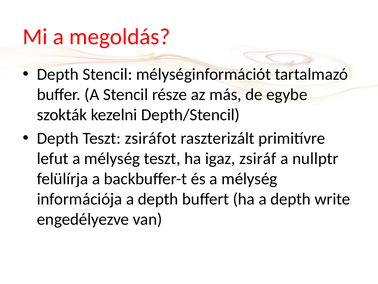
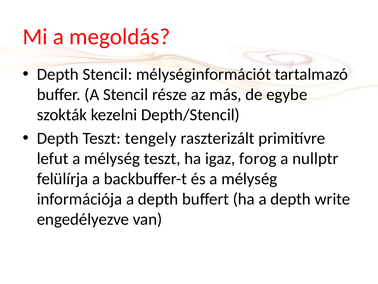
zsiráfot: zsiráfot -> tengely
zsiráf: zsiráf -> forog
